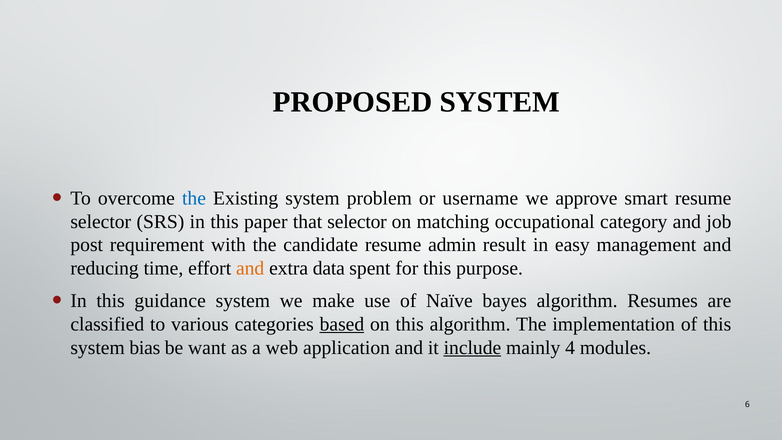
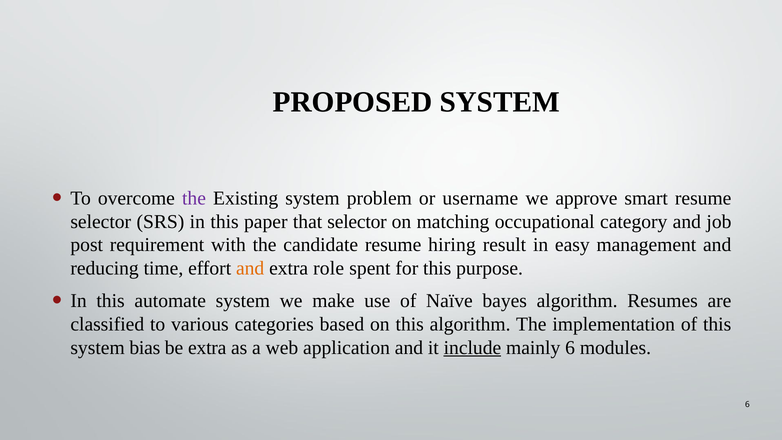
the at (194, 198) colour: blue -> purple
admin: admin -> hiring
data: data -> role
guidance: guidance -> automate
based underline: present -> none
be want: want -> extra
mainly 4: 4 -> 6
